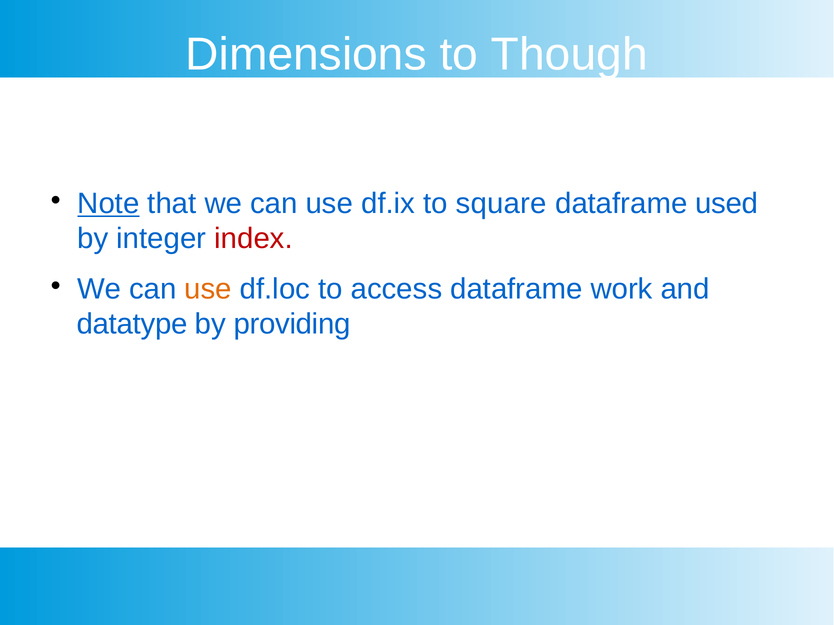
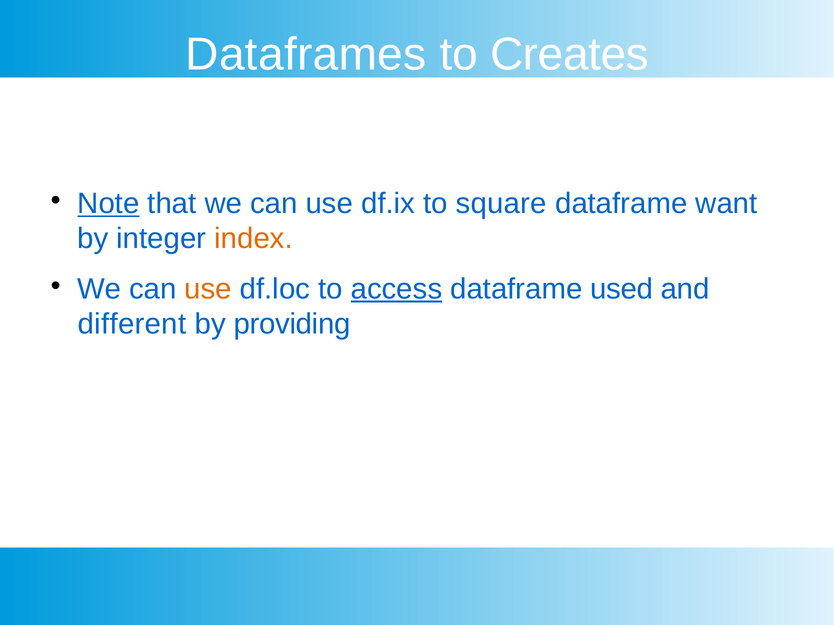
Dimensions: Dimensions -> Dataframes
Though: Though -> Creates
used: used -> want
index colour: red -> orange
access underline: none -> present
work: work -> used
datatype: datatype -> different
